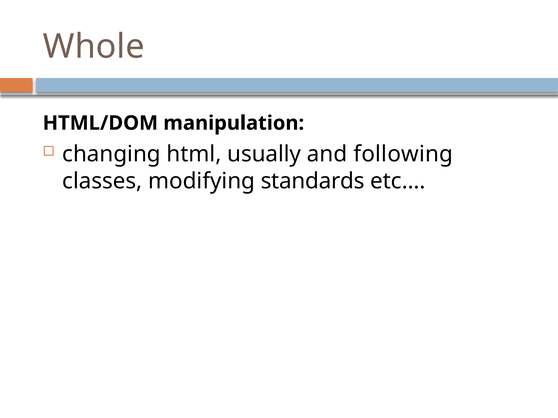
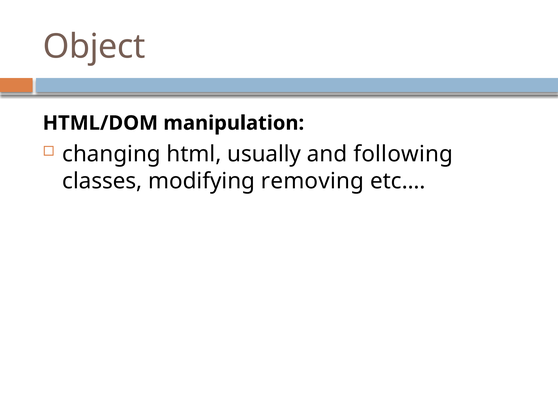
Whole: Whole -> Object
standards: standards -> removing
